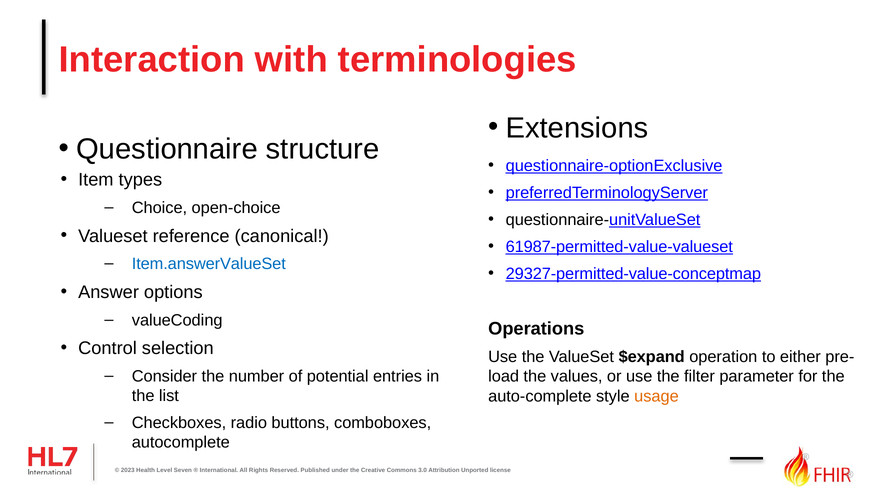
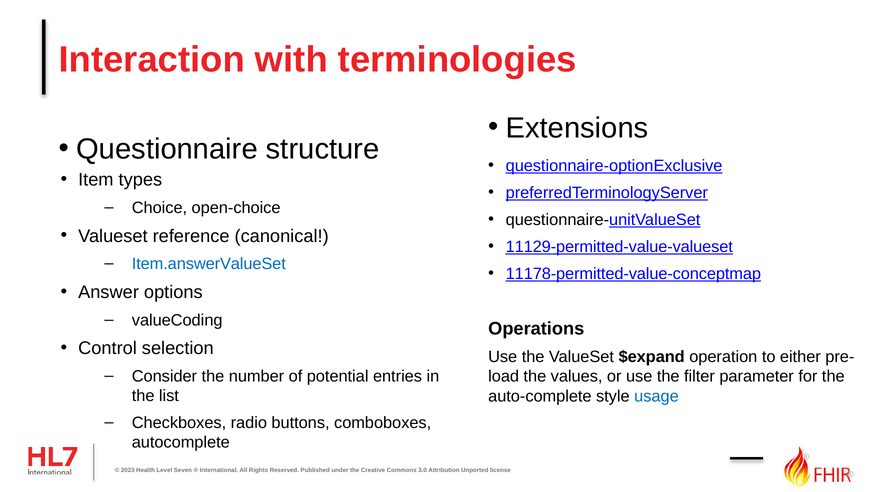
61987-permitted-value-valueset: 61987-permitted-value-valueset -> 11129-permitted-value-valueset
29327-permitted-value-conceptmap: 29327-permitted-value-conceptmap -> 11178-permitted-value-conceptmap
usage colour: orange -> blue
